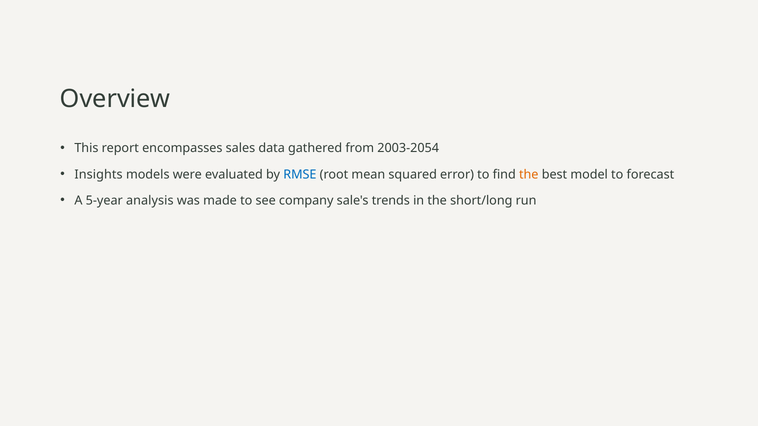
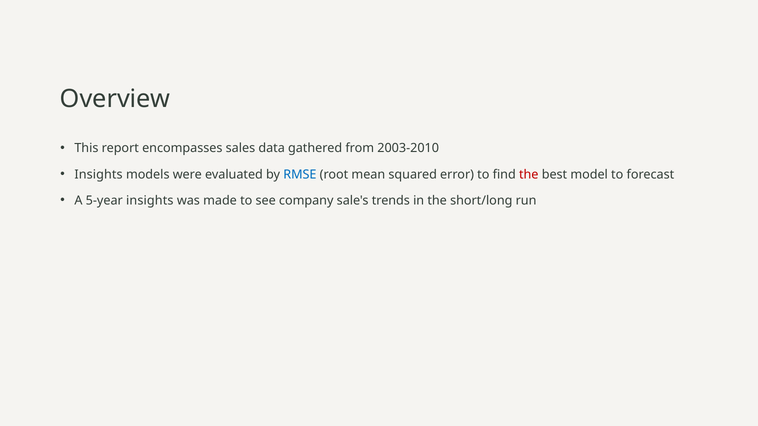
2003-2054: 2003-2054 -> 2003-2010
the at (529, 175) colour: orange -> red
5-year analysis: analysis -> insights
